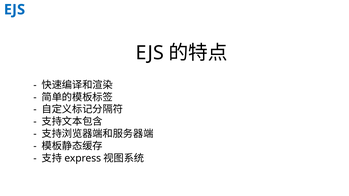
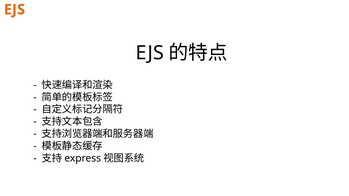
EJS at (14, 10) colour: blue -> orange
